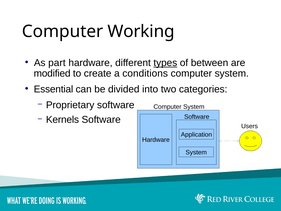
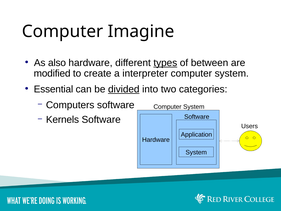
Working: Working -> Imagine
part: part -> also
conditions: conditions -> interpreter
divided underline: none -> present
Proprietary: Proprietary -> Computers
